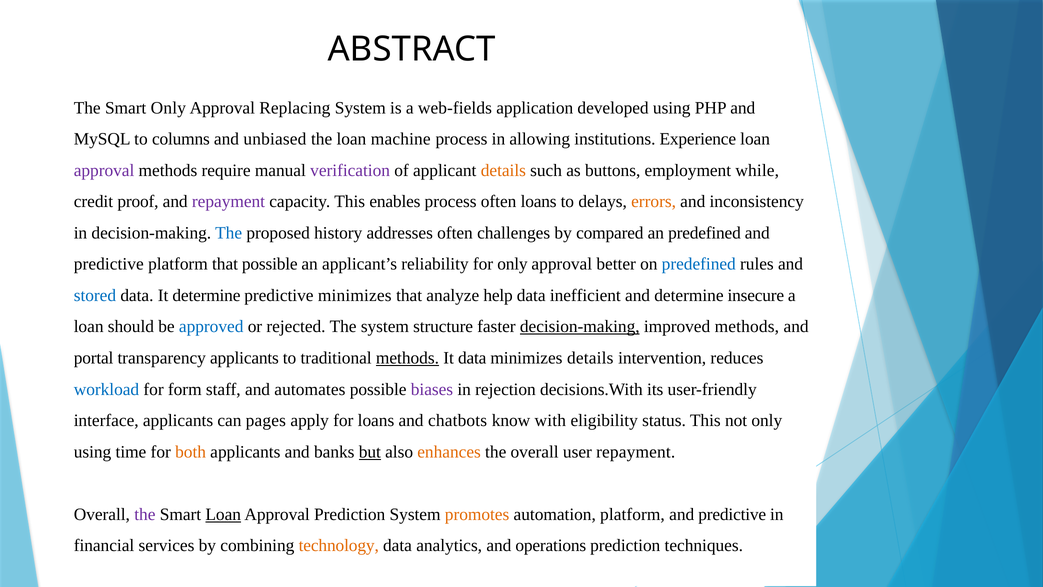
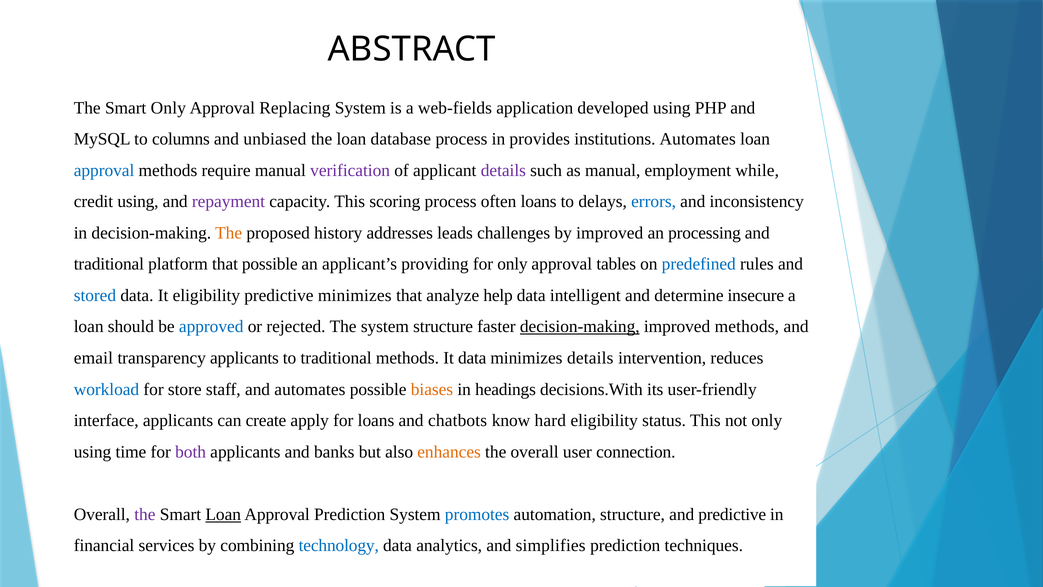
machine: machine -> database
allowing: allowing -> provides
institutions Experience: Experience -> Automates
approval at (104, 170) colour: purple -> blue
details at (503, 170) colour: orange -> purple
as buttons: buttons -> manual
credit proof: proof -> using
enables: enables -> scoring
errors colour: orange -> blue
The at (229, 233) colour: blue -> orange
addresses often: often -> leads
by compared: compared -> improved
an predefined: predefined -> processing
predictive at (109, 264): predictive -> traditional
reliability: reliability -> providing
better: better -> tables
It determine: determine -> eligibility
inefficient: inefficient -> intelligent
portal: portal -> email
methods at (407, 358) underline: present -> none
form: form -> store
biases colour: purple -> orange
rejection: rejection -> headings
pages: pages -> create
with: with -> hard
both colour: orange -> purple
but underline: present -> none
user repayment: repayment -> connection
promotes colour: orange -> blue
automation platform: platform -> structure
technology colour: orange -> blue
operations: operations -> simplifies
